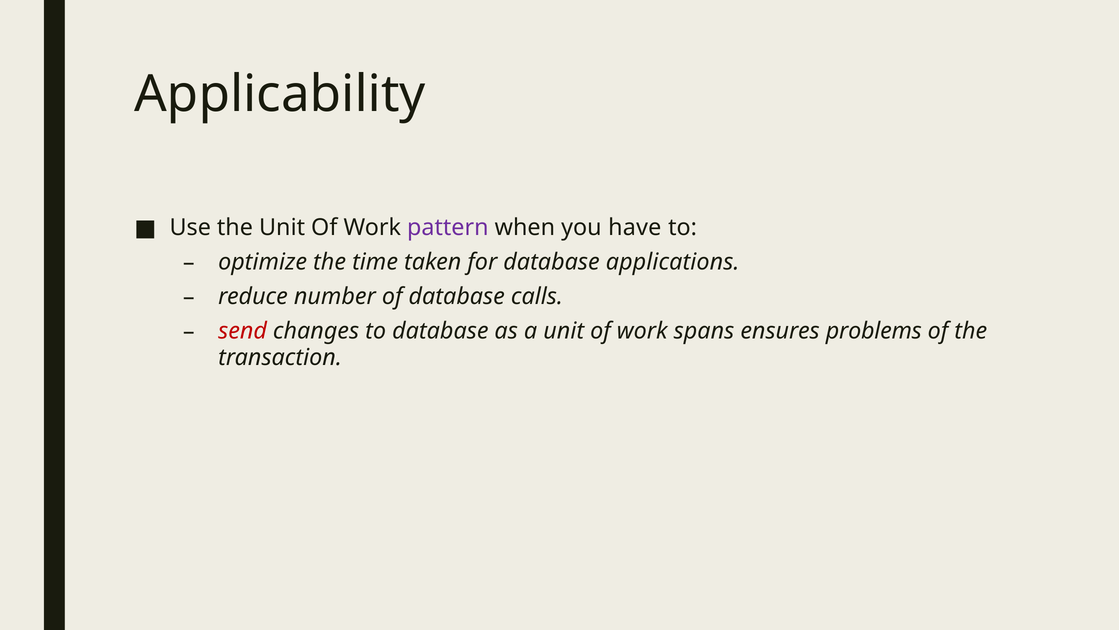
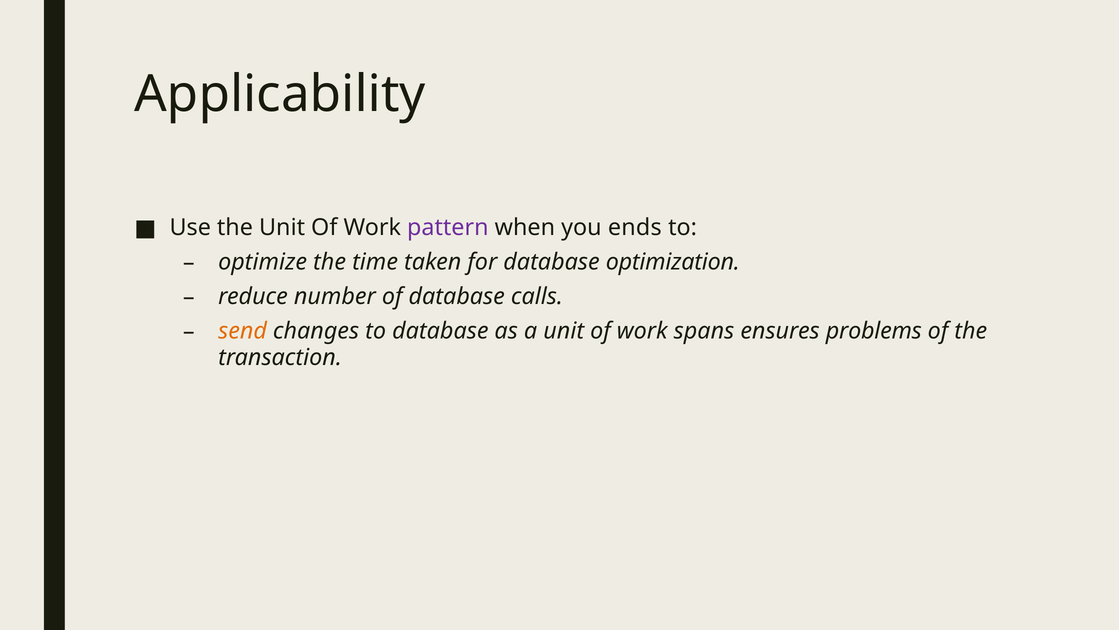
have: have -> ends
applications: applications -> optimization
send colour: red -> orange
